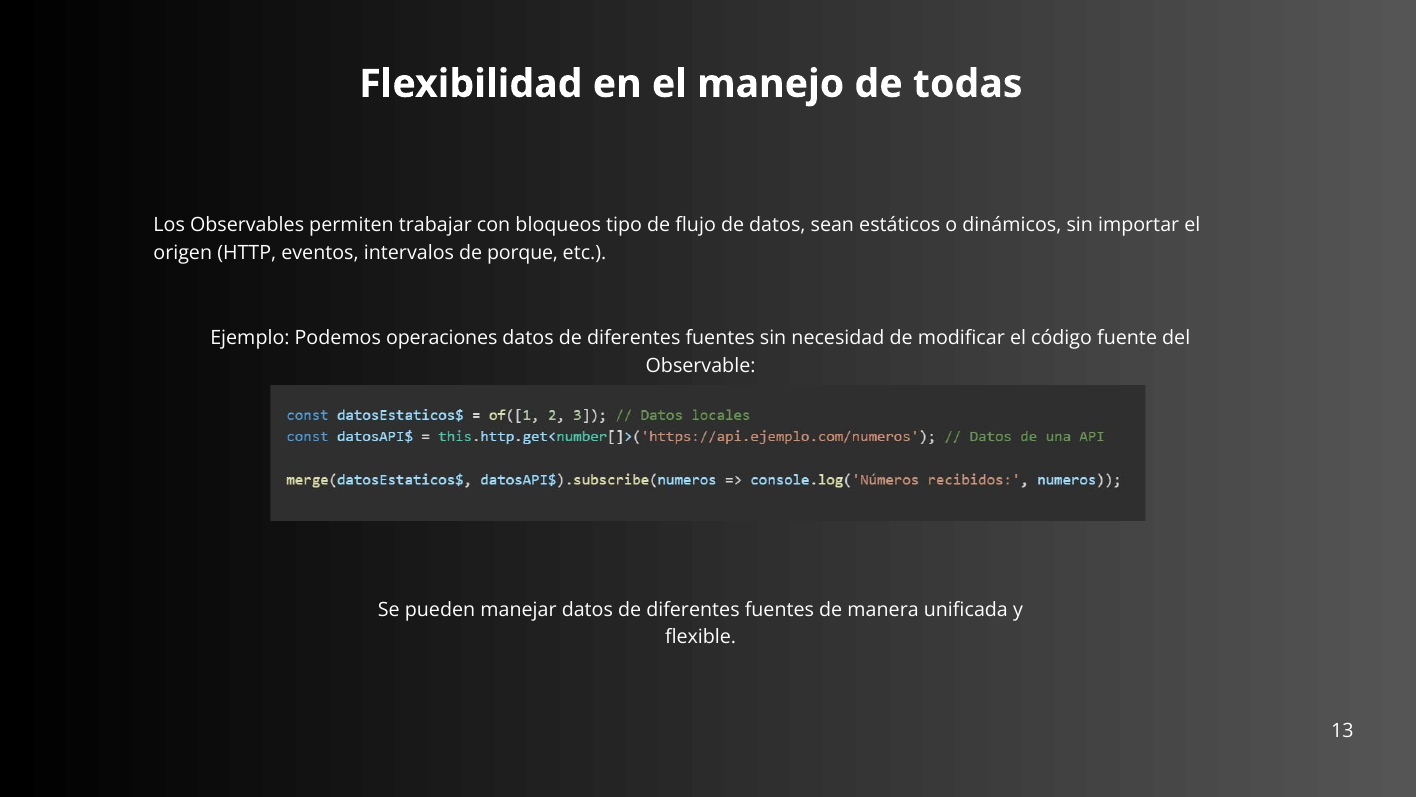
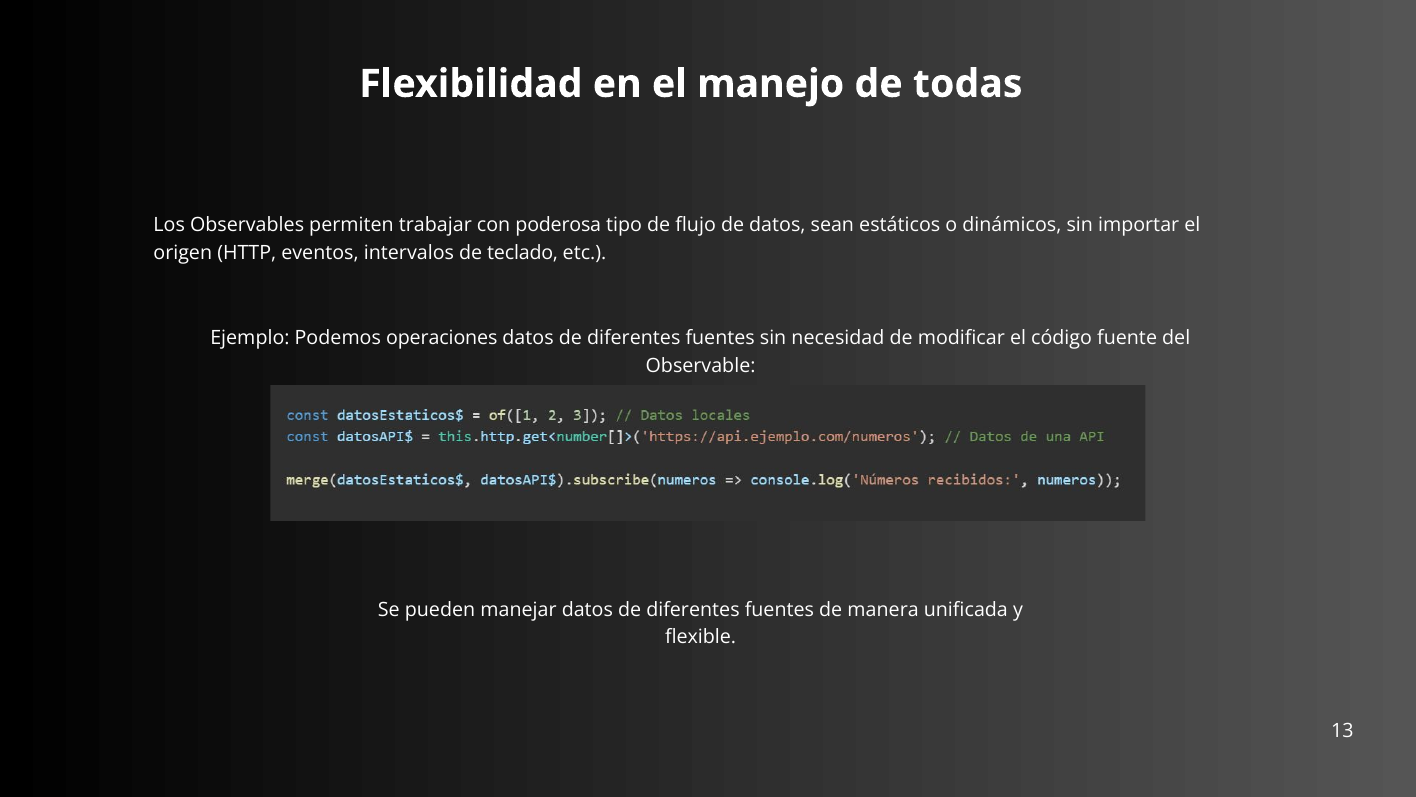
bloqueos: bloqueos -> poderosa
porque: porque -> teclado
